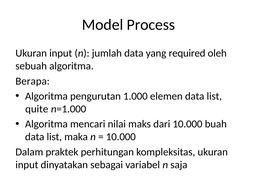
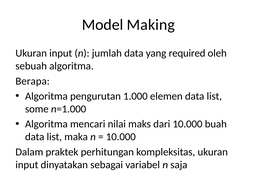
Process: Process -> Making
quite: quite -> some
